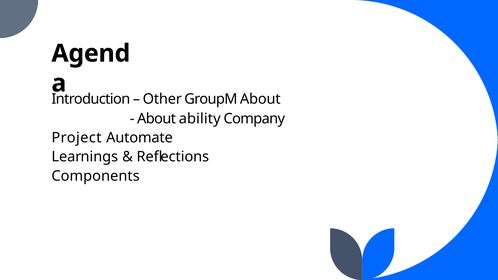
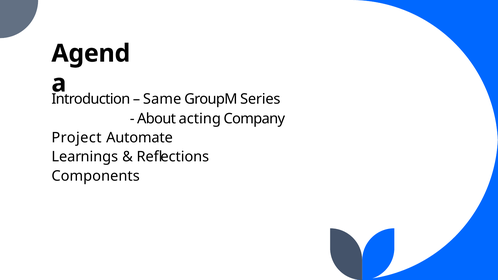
Other: Other -> Same
GroupM About: About -> Series
ability: ability -> acting
